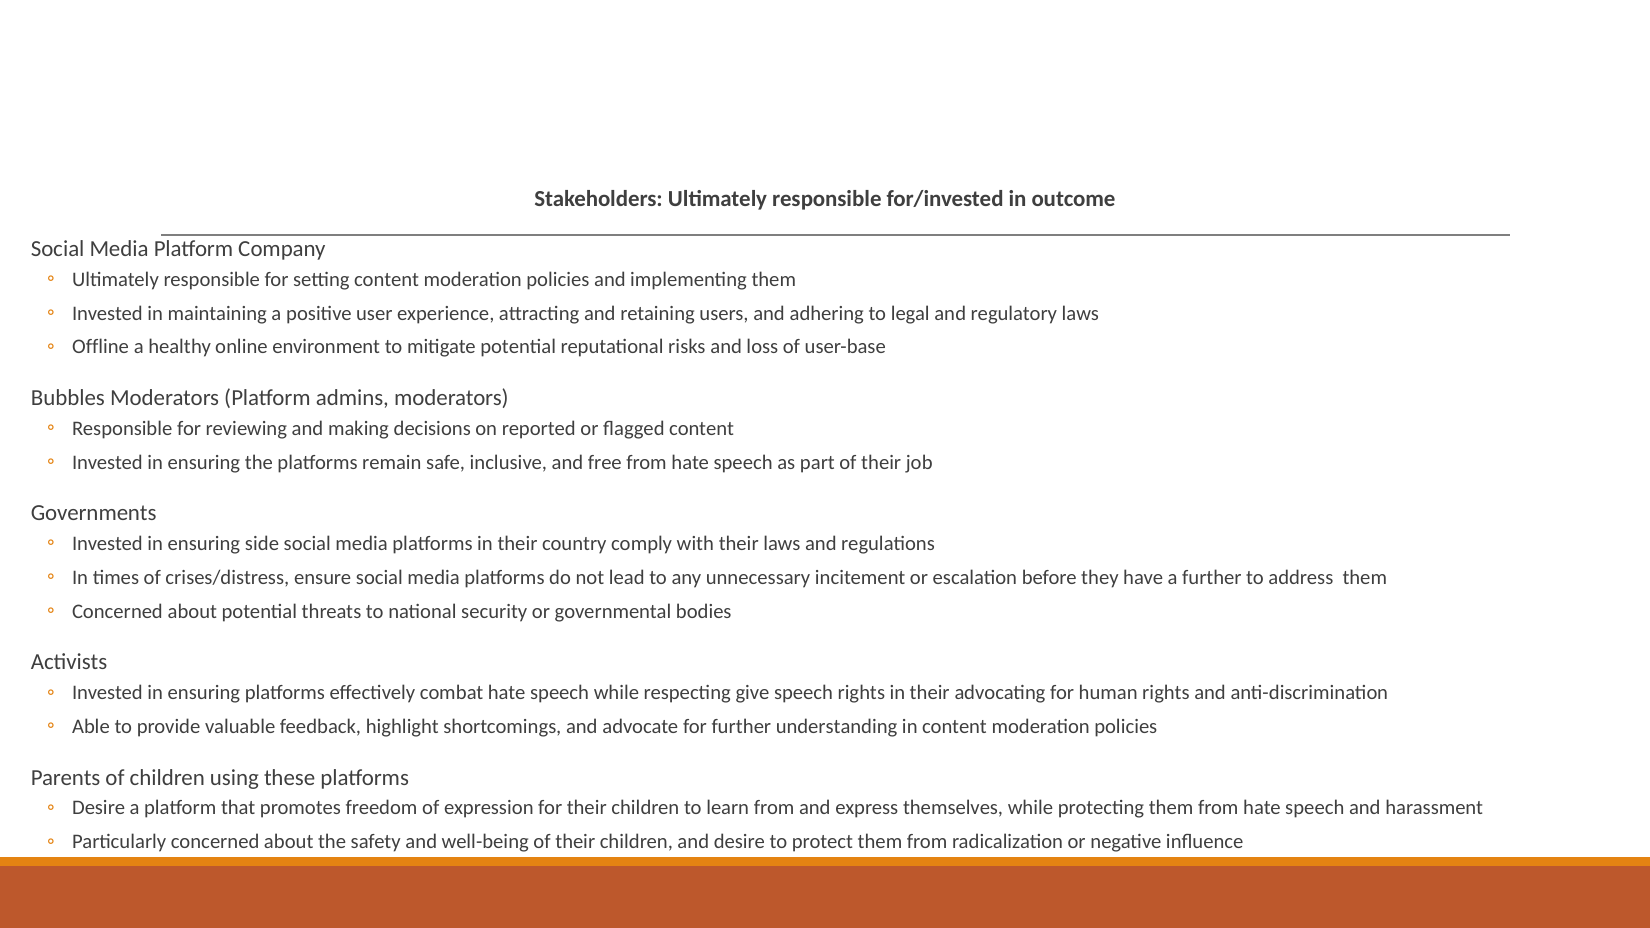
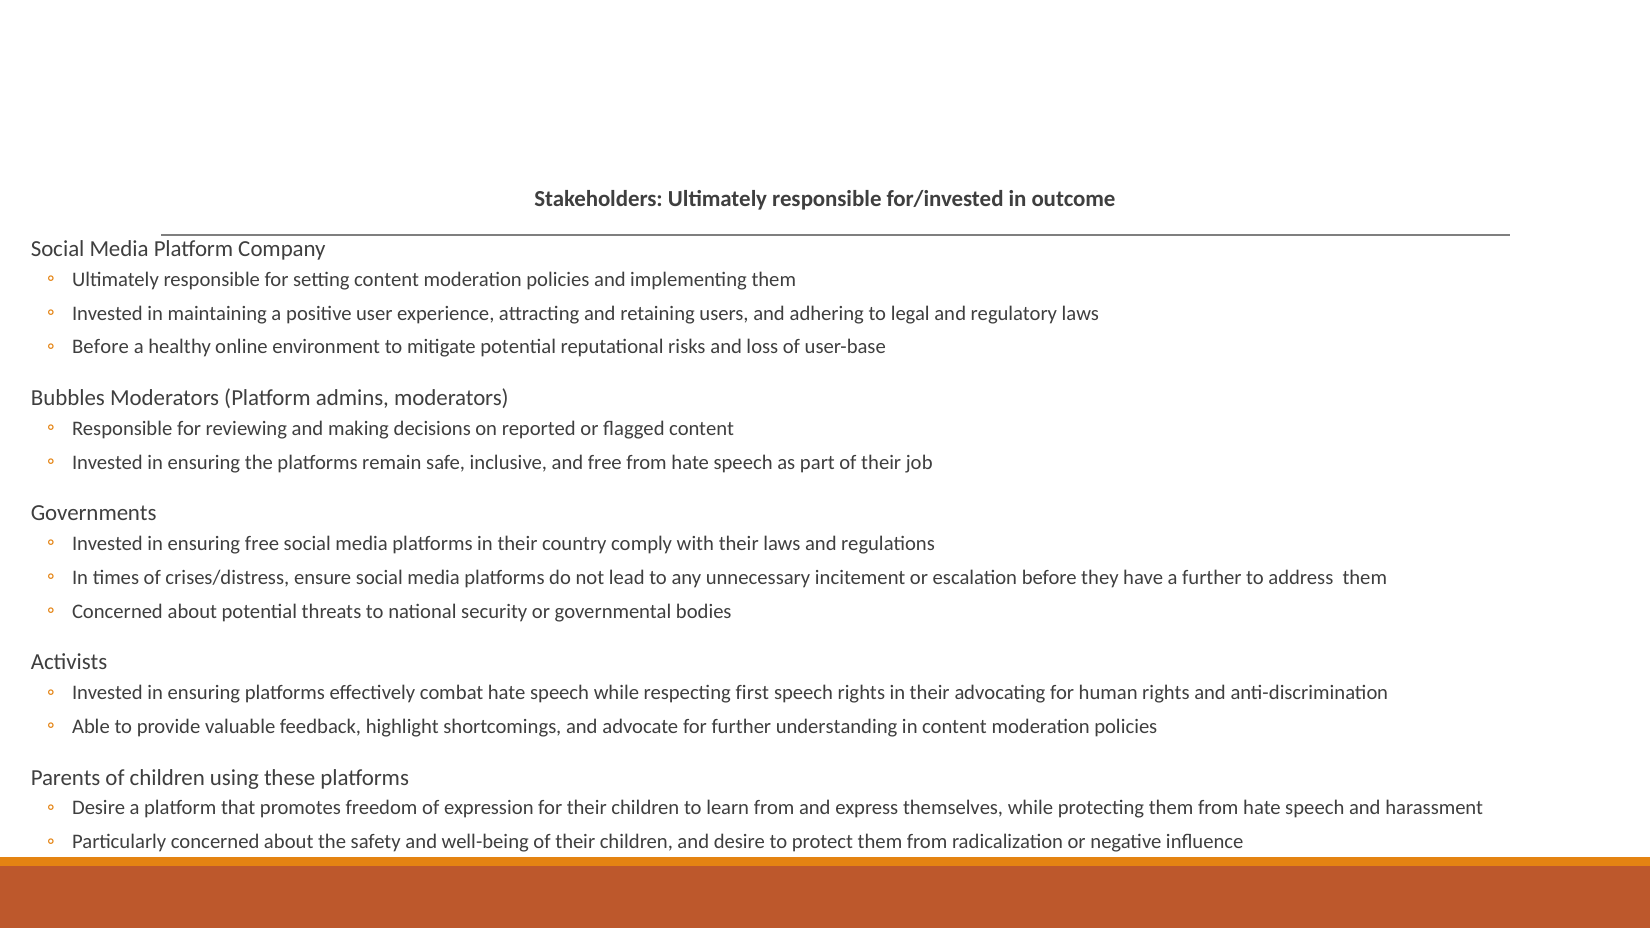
Offline at (101, 347): Offline -> Before
ensuring side: side -> free
give: give -> first
